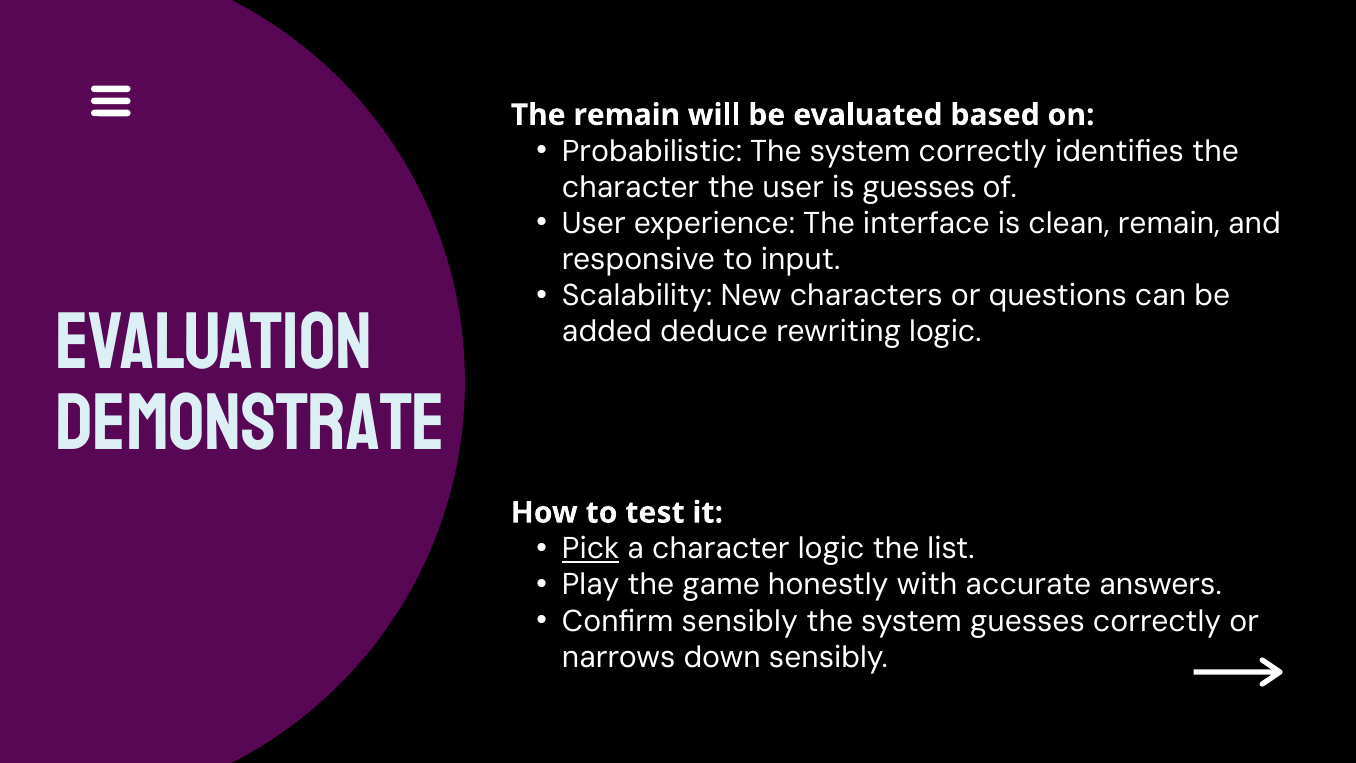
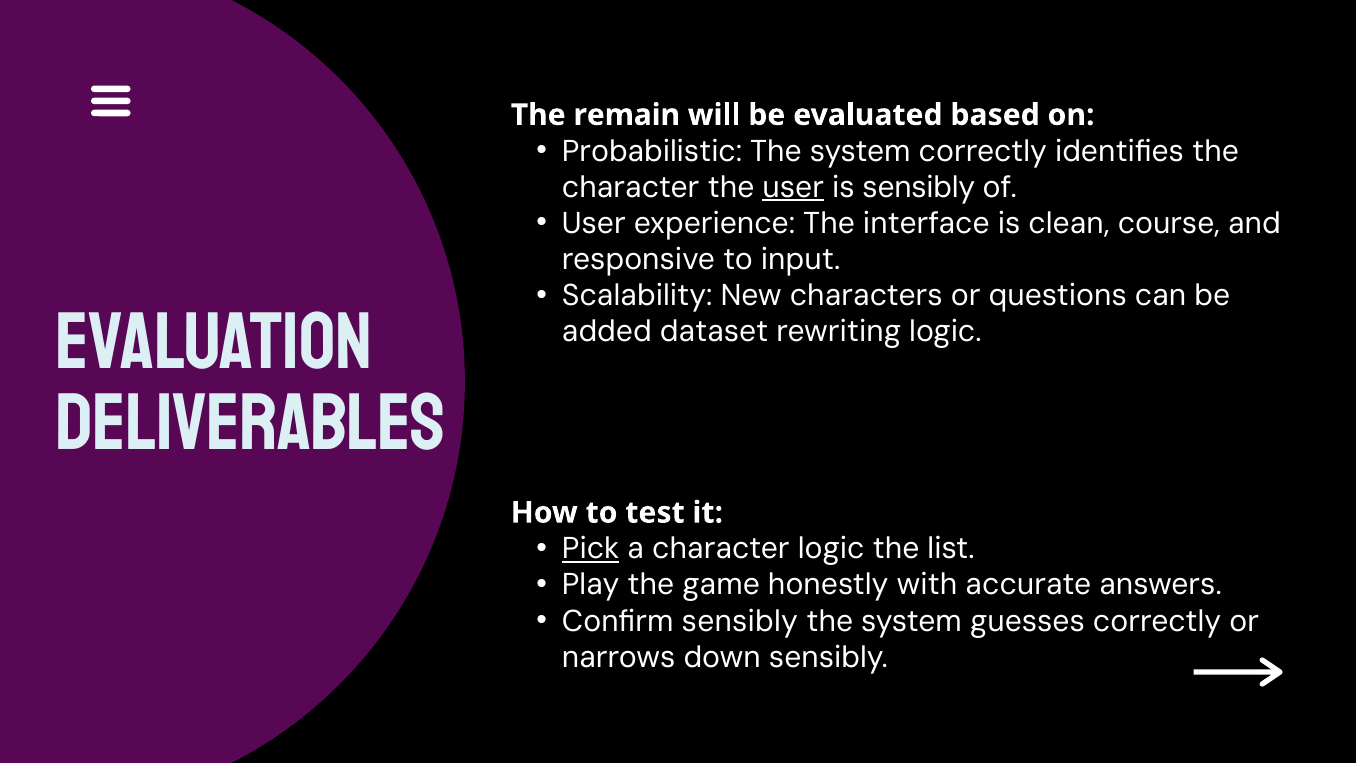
user at (793, 187) underline: none -> present
is guesses: guesses -> sensibly
clean remain: remain -> course
deduce: deduce -> dataset
Demonstrate: Demonstrate -> Deliverables
